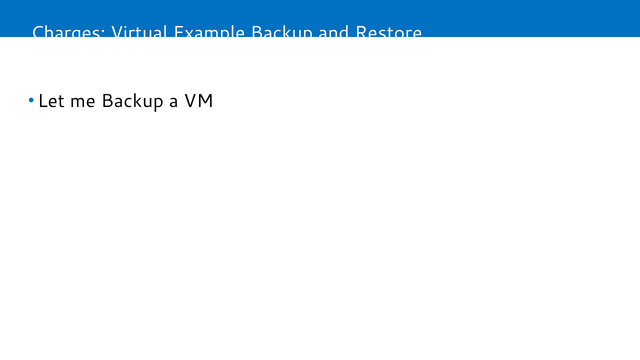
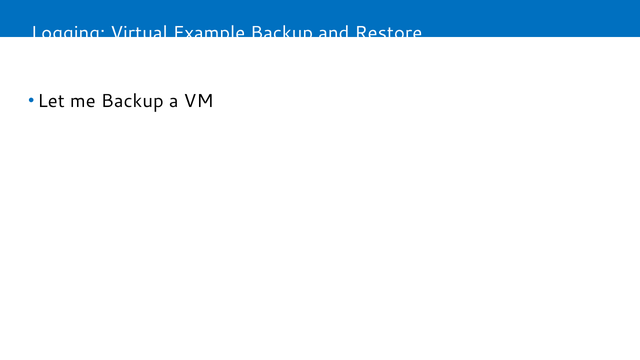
Charges: Charges -> Logging
